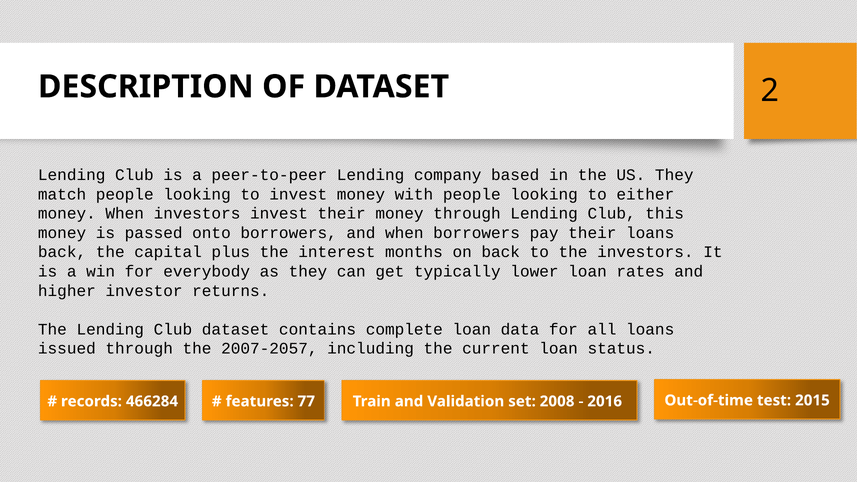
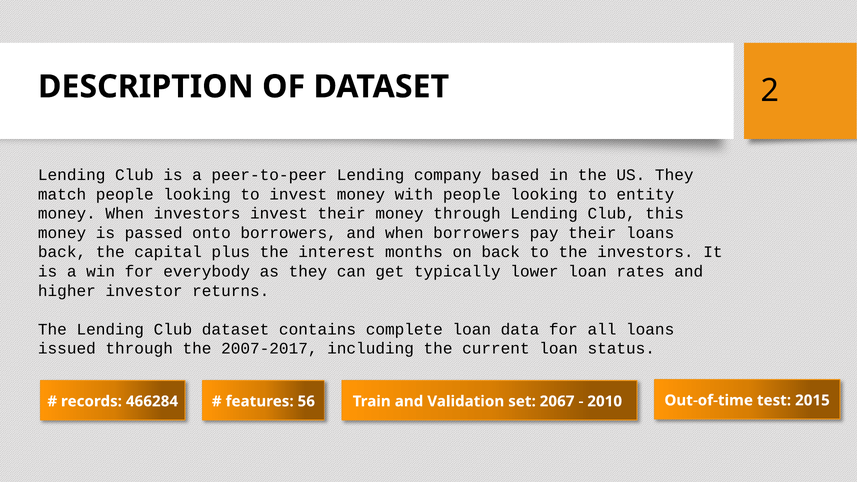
either: either -> entity
2007-2057: 2007-2057 -> 2007-2017
77: 77 -> 56
2008: 2008 -> 2067
2016: 2016 -> 2010
